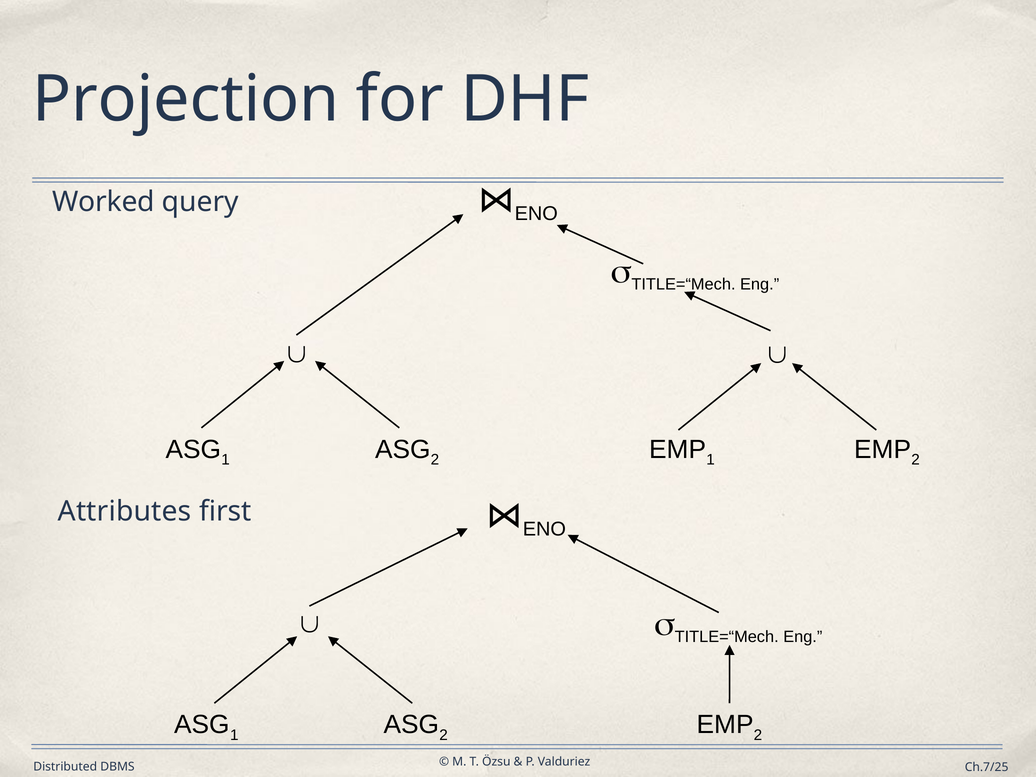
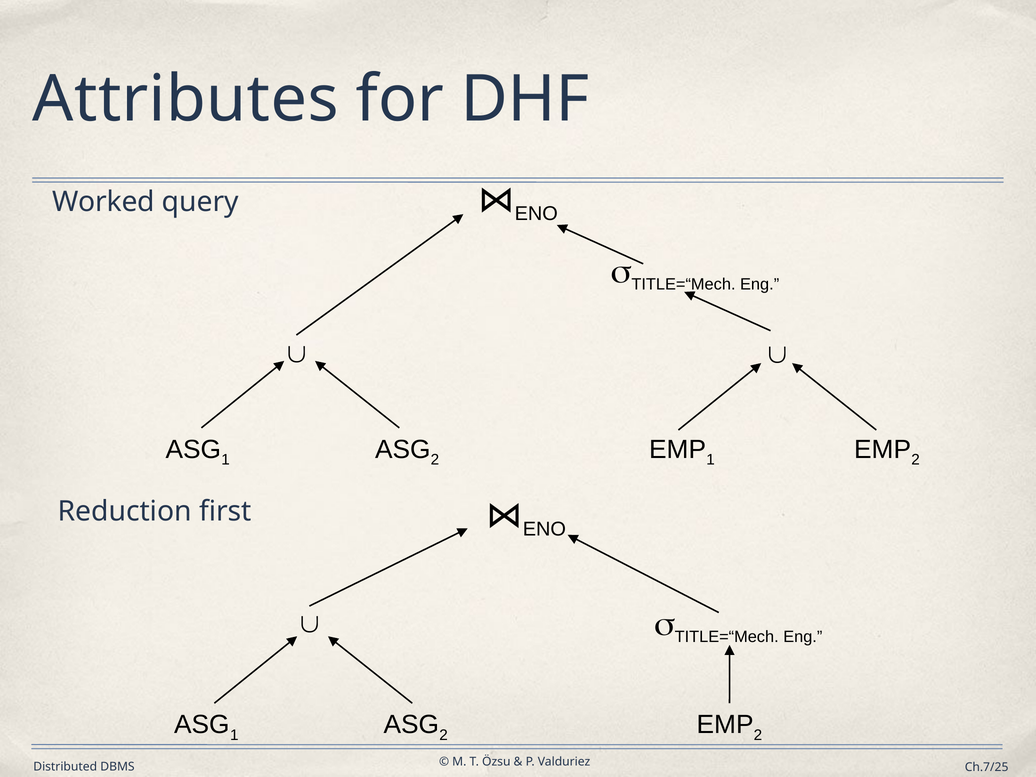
Projection: Projection -> Attributes
Attributes: Attributes -> Reduction
